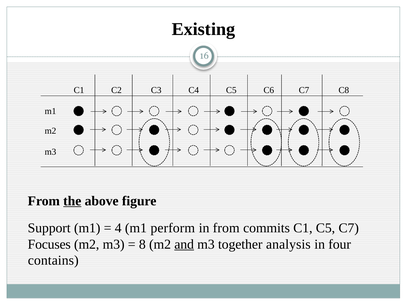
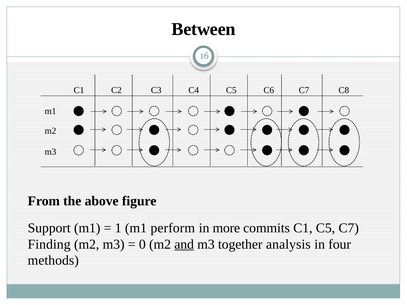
Existing: Existing -> Between
the underline: present -> none
4: 4 -> 1
in from: from -> more
Focuses: Focuses -> Finding
8: 8 -> 0
contains: contains -> methods
